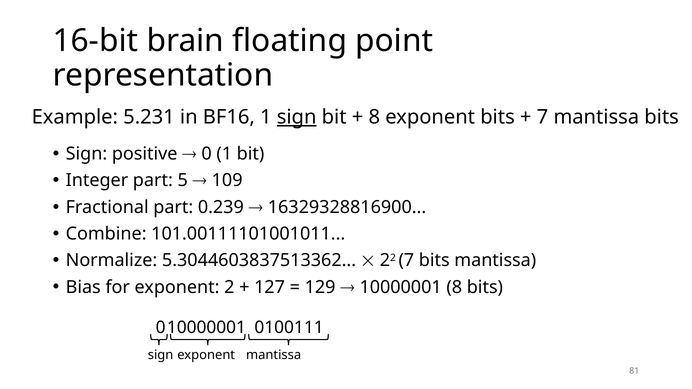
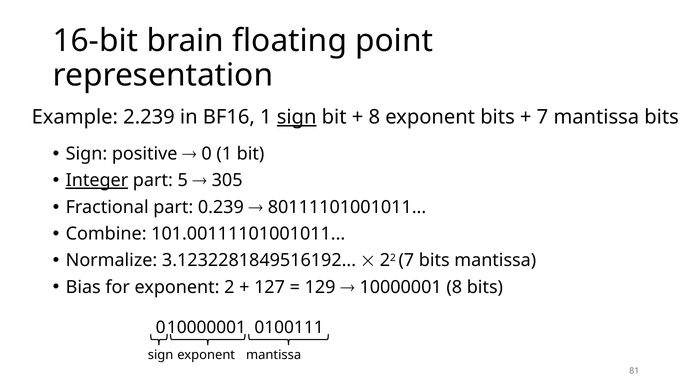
5.231: 5.231 -> 2.239
Integer underline: none -> present
109: 109 -> 305
16329328816900: 16329328816900 -> 80111101001011
5.3044603837513362: 5.3044603837513362 -> 3.1232281849516192
